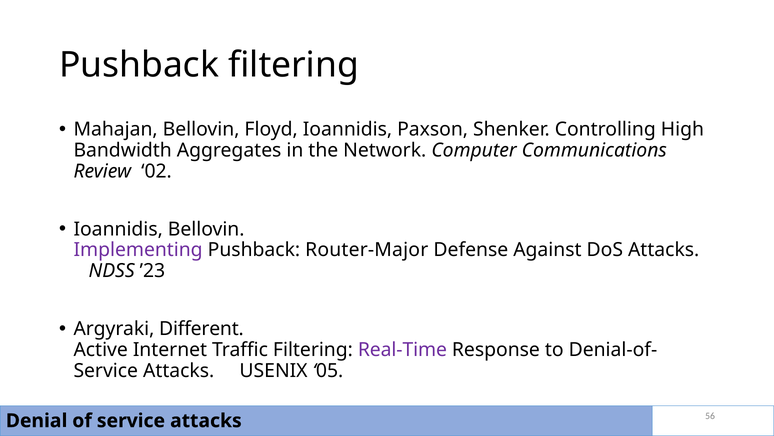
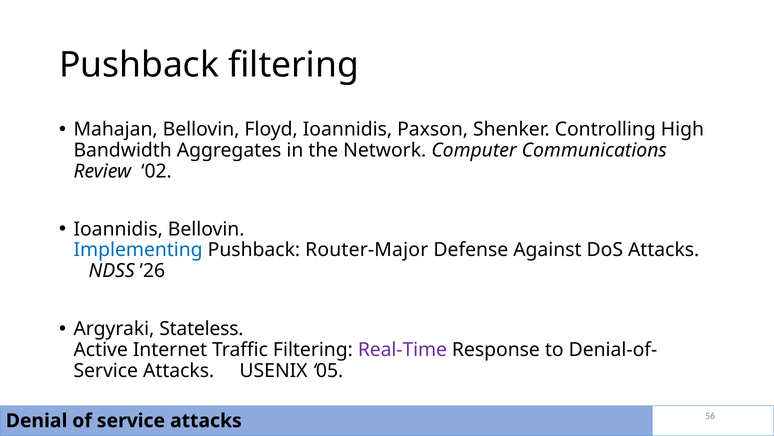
Implementing colour: purple -> blue
’23: ’23 -> ’26
Different: Different -> Stateless
